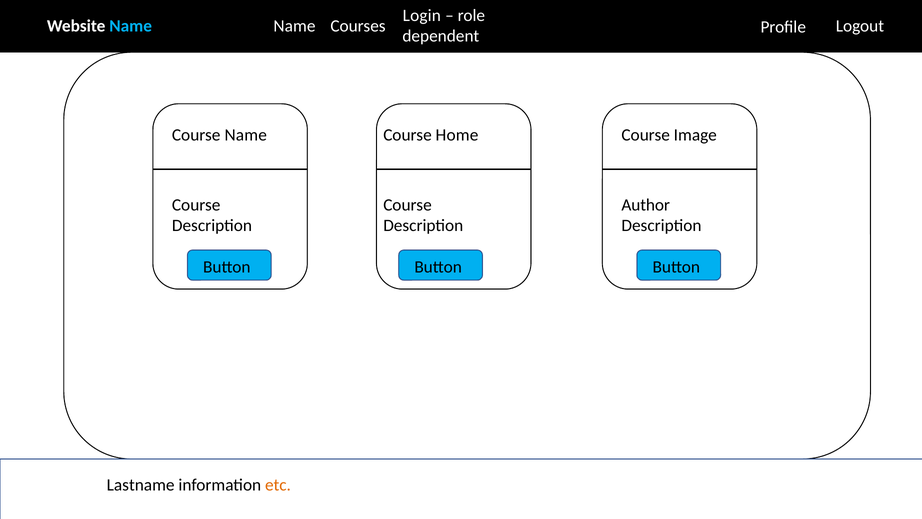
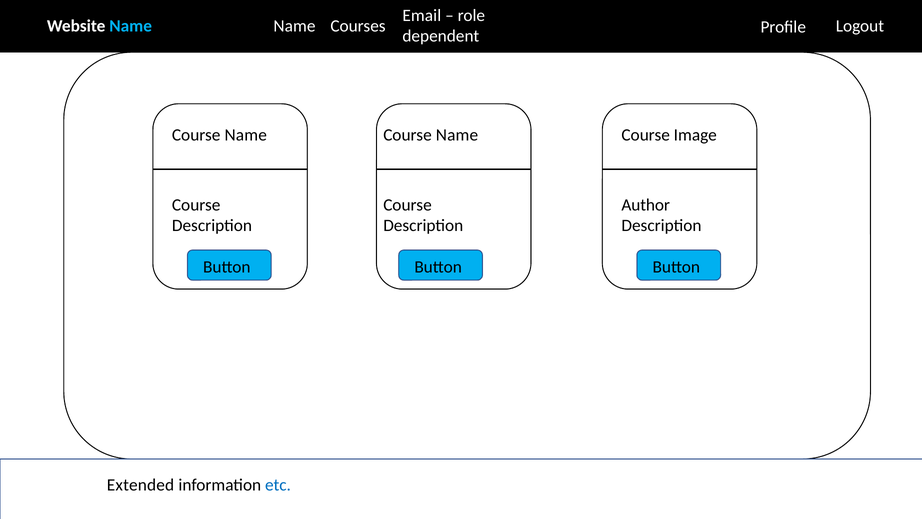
Login: Login -> Email
Home at (457, 135): Home -> Name
Lastname: Lastname -> Extended
etc colour: orange -> blue
